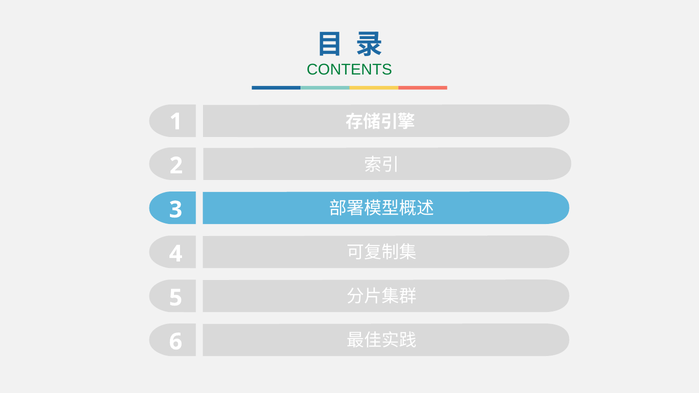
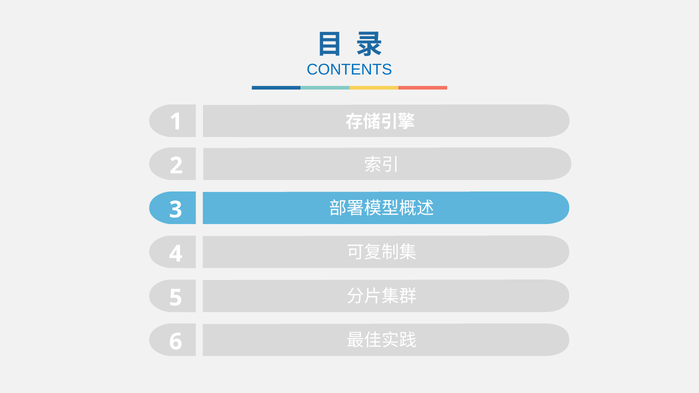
CONTENTS colour: green -> blue
